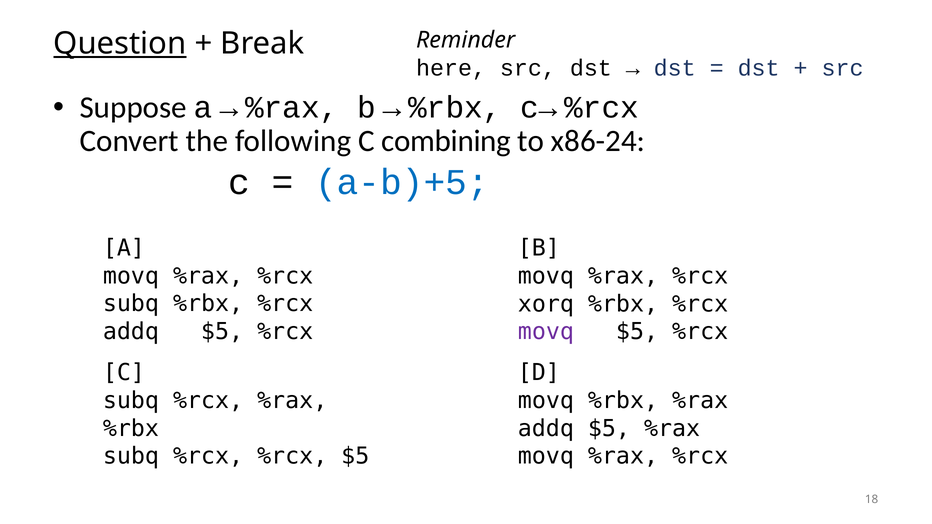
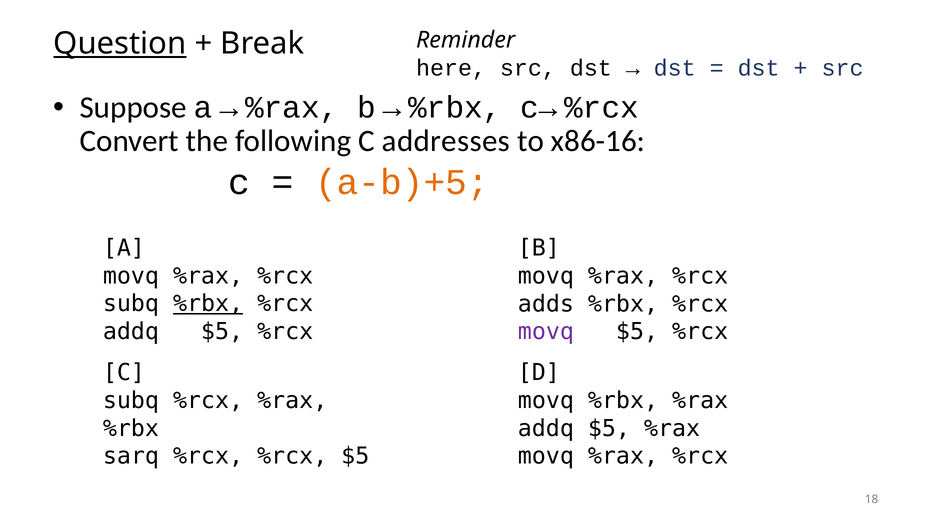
combining: combining -> addresses
x86-24: x86-24 -> x86-16
a-b)+5 colour: blue -> orange
%rbx at (208, 304) underline: none -> present
xorq: xorq -> adds
subq at (131, 456): subq -> sarq
